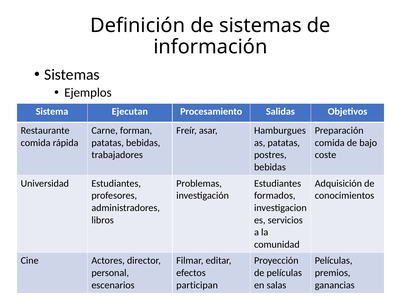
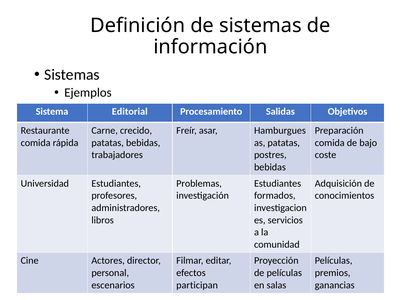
Ejecutan: Ejecutan -> Editorial
forman: forman -> crecido
